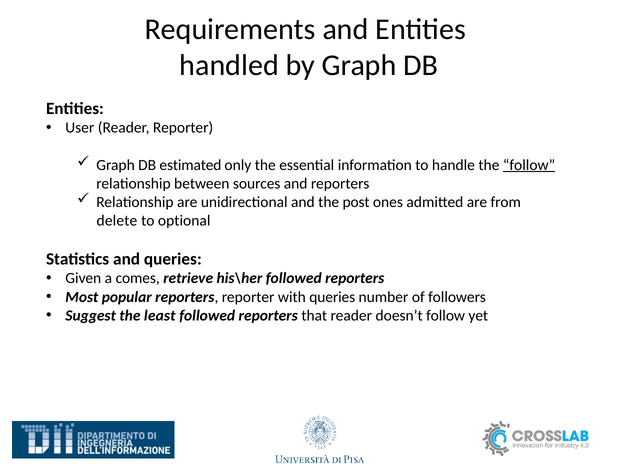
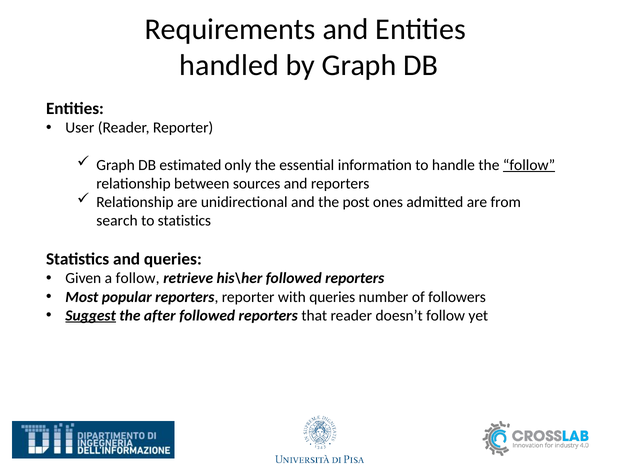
delete: delete -> search
to optional: optional -> statistics
a comes: comes -> follow
Suggest underline: none -> present
least: least -> after
